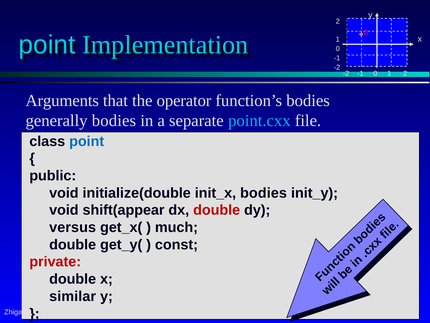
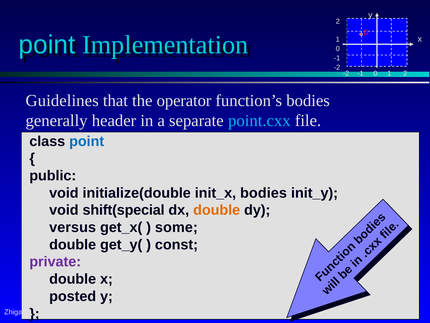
Arguments: Arguments -> Guidelines
generally bodies: bodies -> header
shift(appear: shift(appear -> shift(special
double at (217, 210) colour: red -> orange
much: much -> some
private colour: red -> purple
similar: similar -> posted
